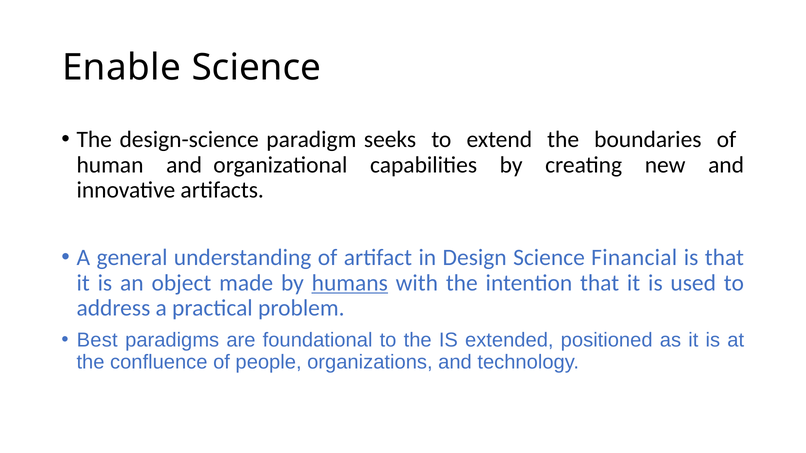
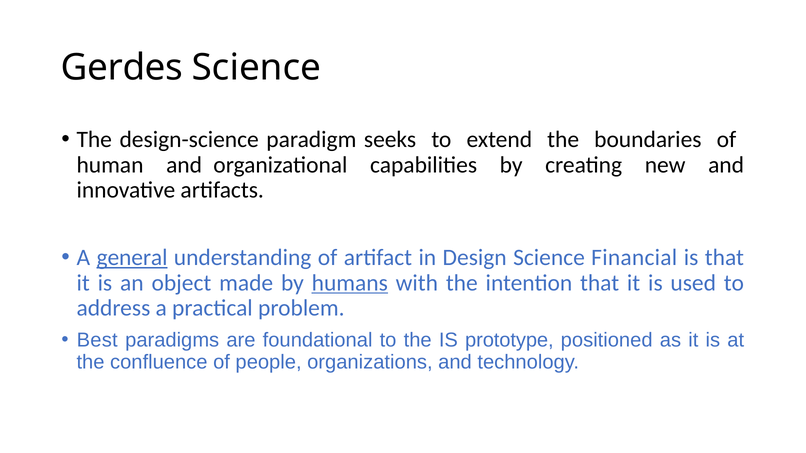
Enable: Enable -> Gerdes
general underline: none -> present
extended: extended -> prototype
